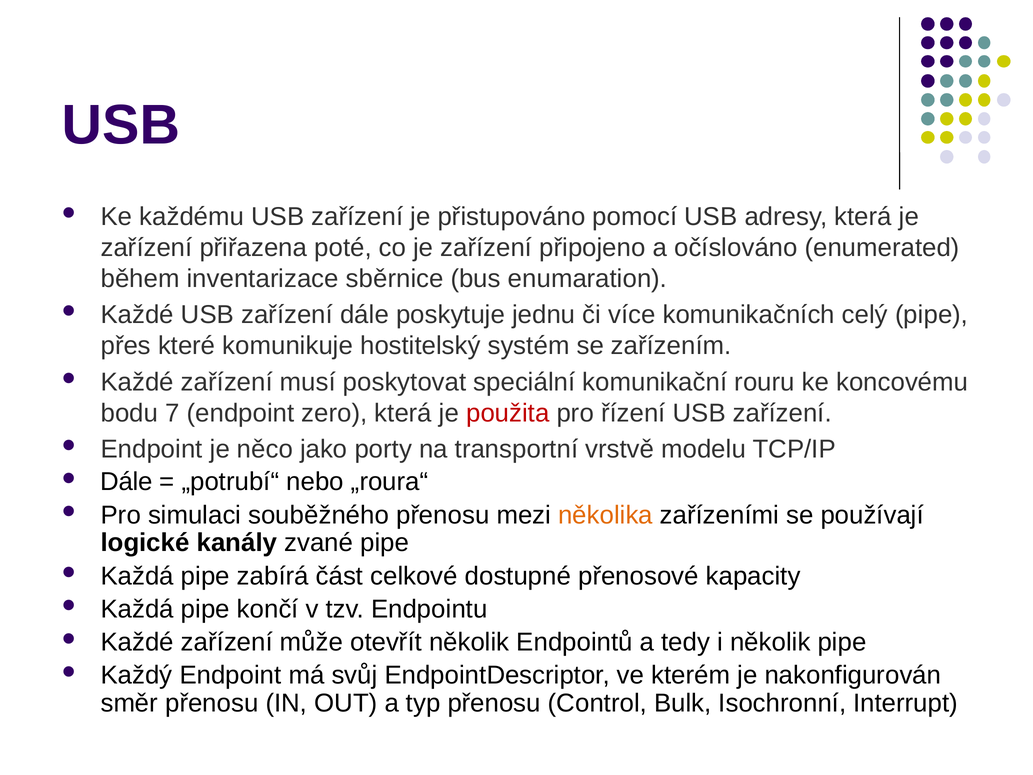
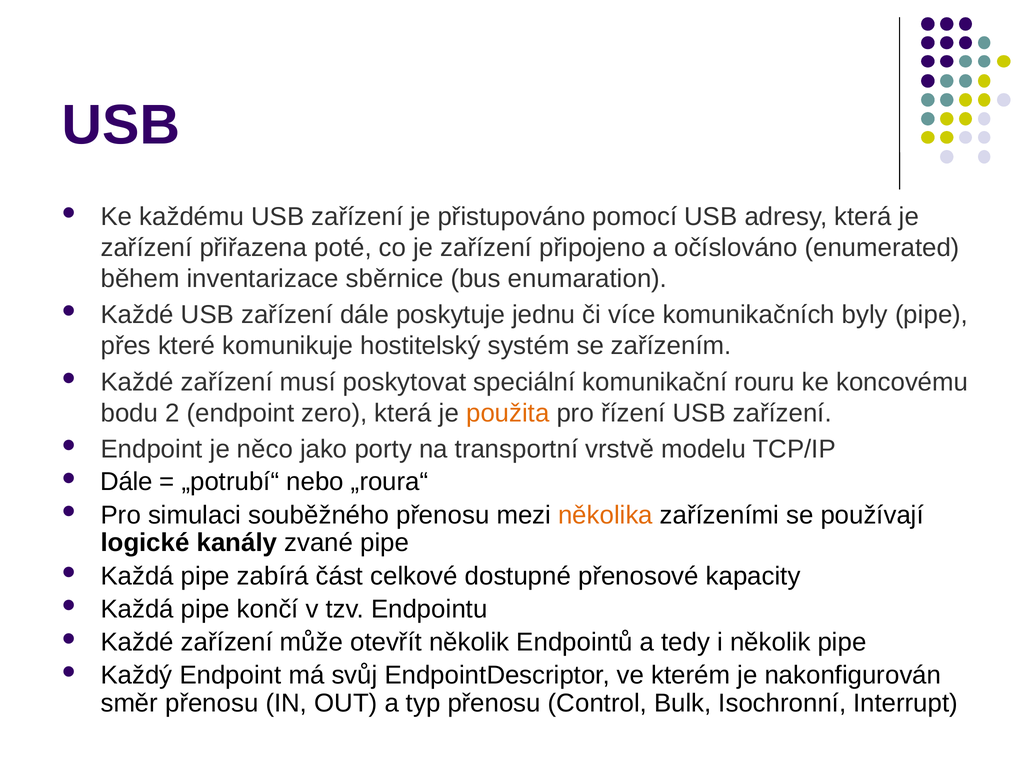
celý: celý -> byly
7: 7 -> 2
použita colour: red -> orange
